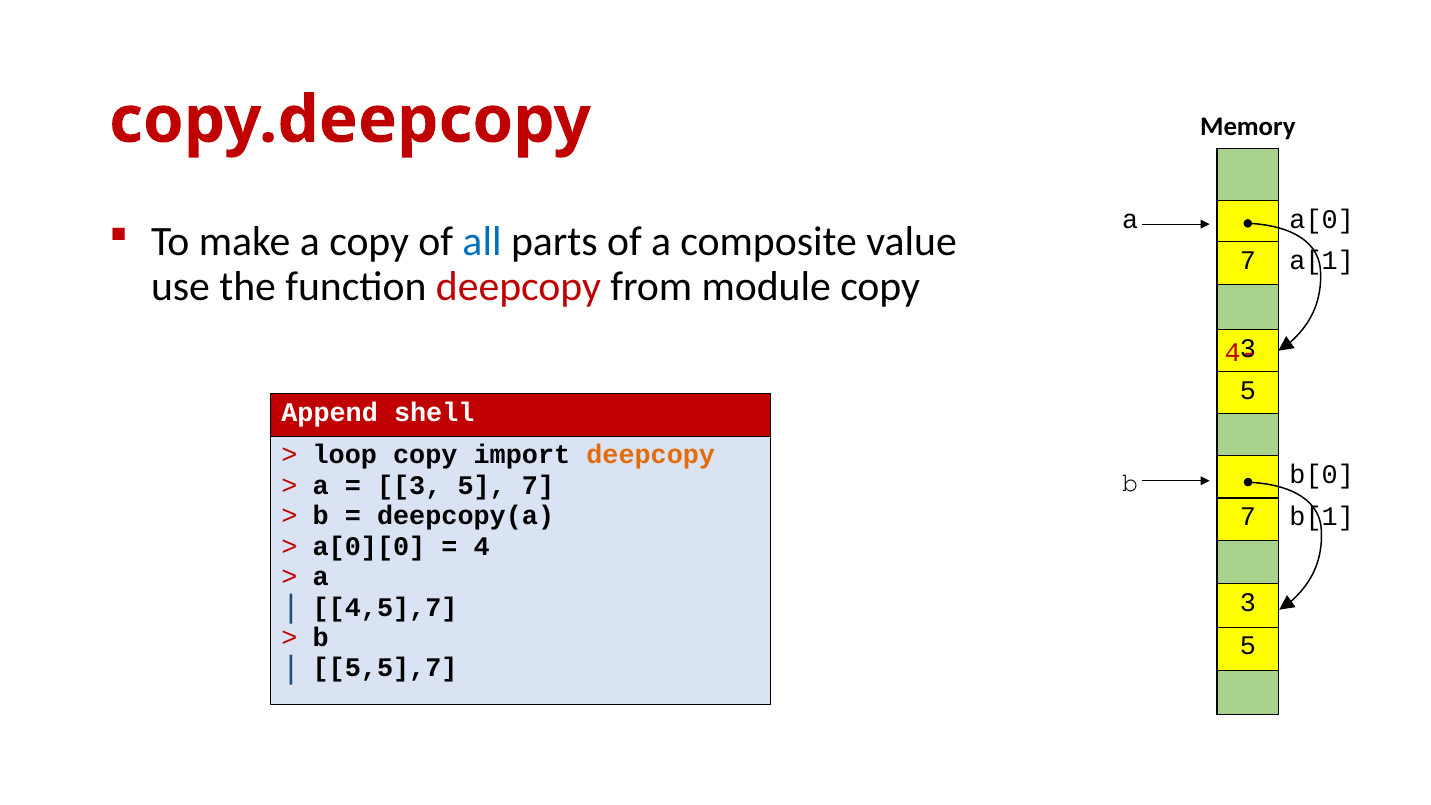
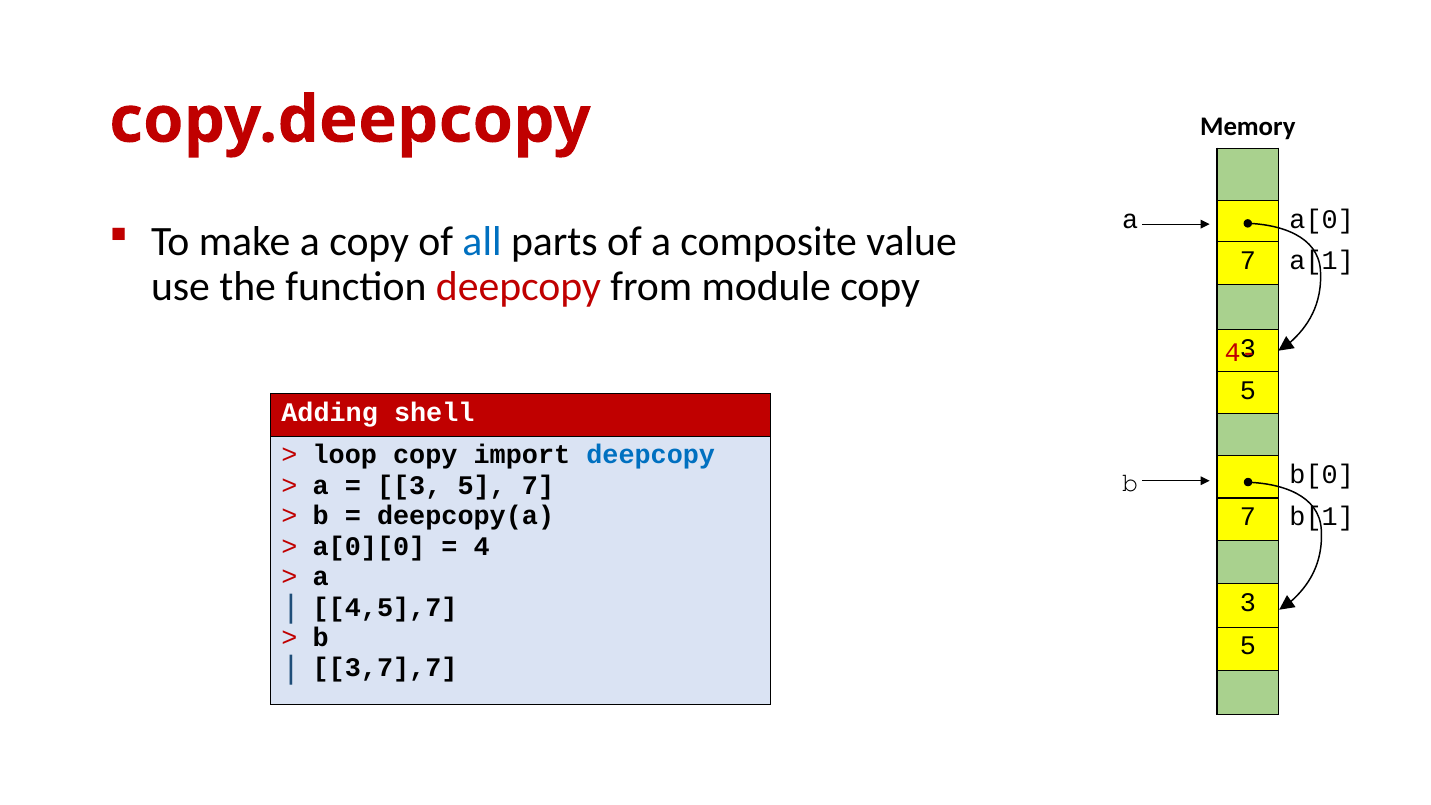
Append: Append -> Adding
deepcopy at (651, 455) colour: orange -> blue
5,5],7: 5,5],7 -> 3,7],7
